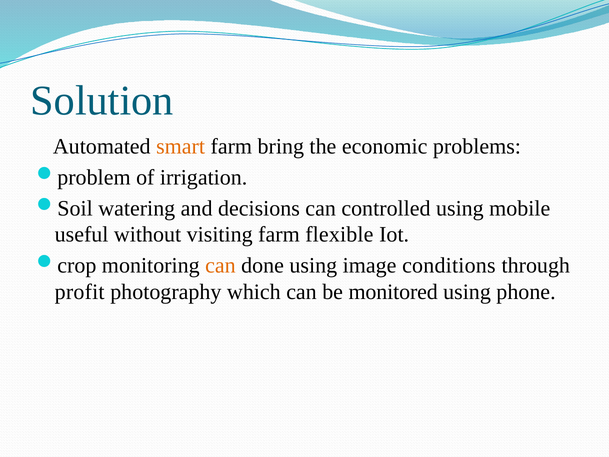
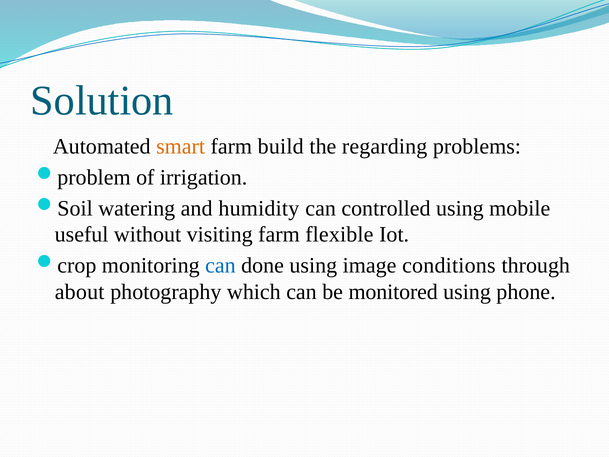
bring: bring -> build
economic: economic -> regarding
decisions: decisions -> humidity
can at (220, 265) colour: orange -> blue
profit: profit -> about
